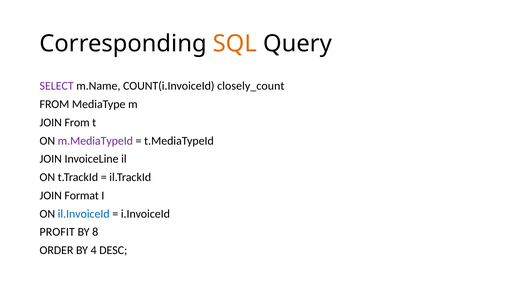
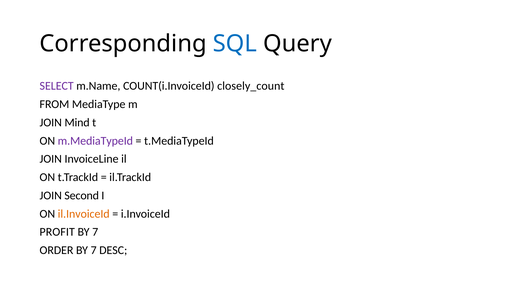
SQL colour: orange -> blue
JOIN From: From -> Mind
Format: Format -> Second
il.InvoiceId colour: blue -> orange
8 at (95, 232): 8 -> 7
ORDER BY 4: 4 -> 7
